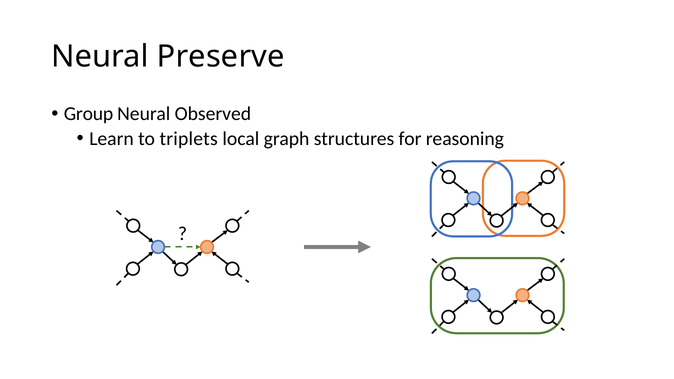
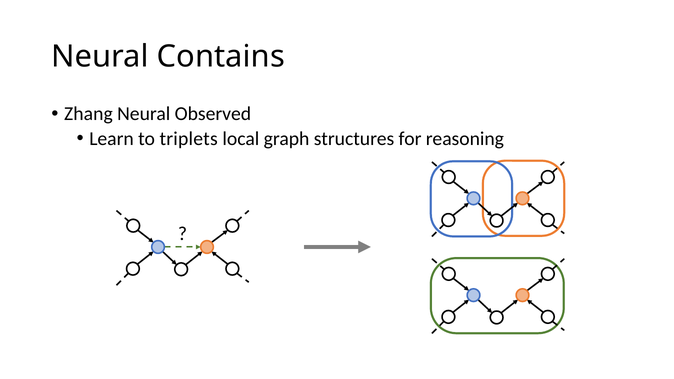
Preserve: Preserve -> Contains
Group: Group -> Zhang
